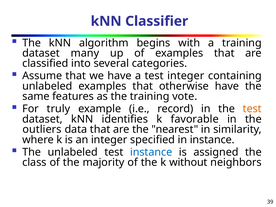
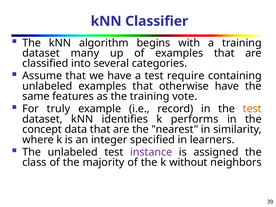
test integer: integer -> require
favorable: favorable -> performs
outliers: outliers -> concept
in instance: instance -> learners
instance at (151, 152) colour: blue -> purple
